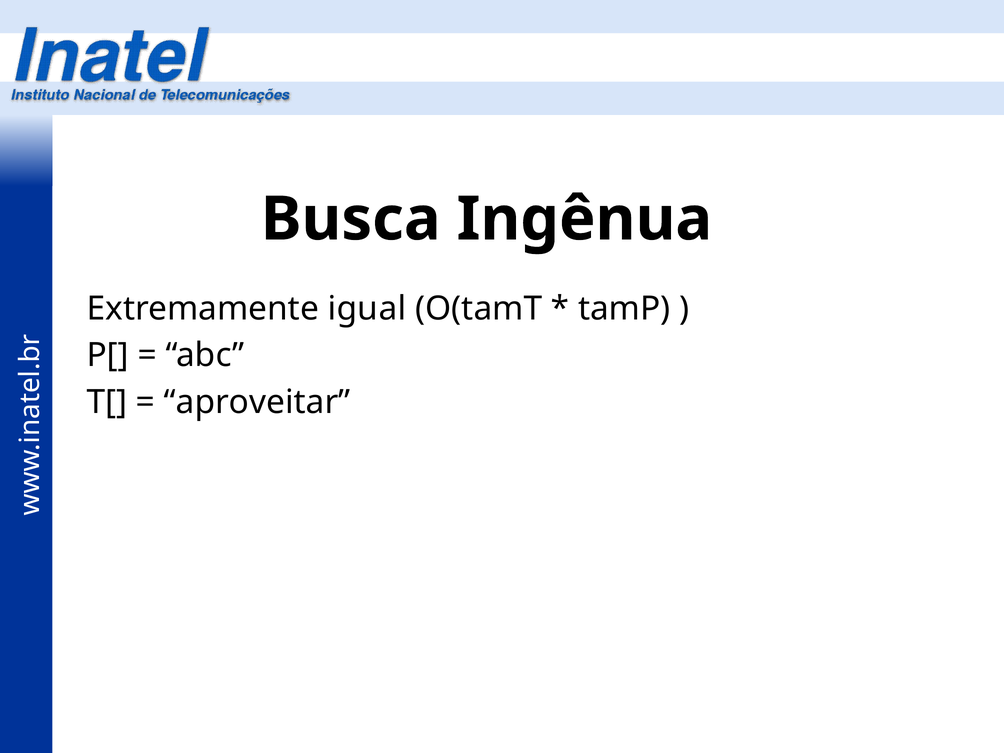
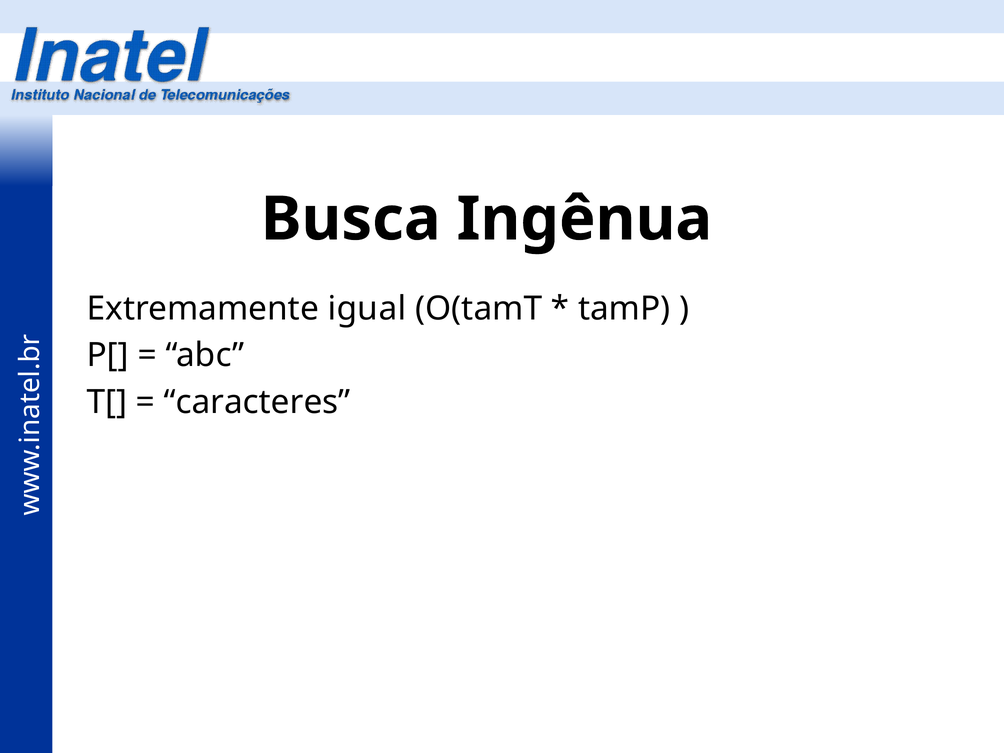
aproveitar: aproveitar -> caracteres
